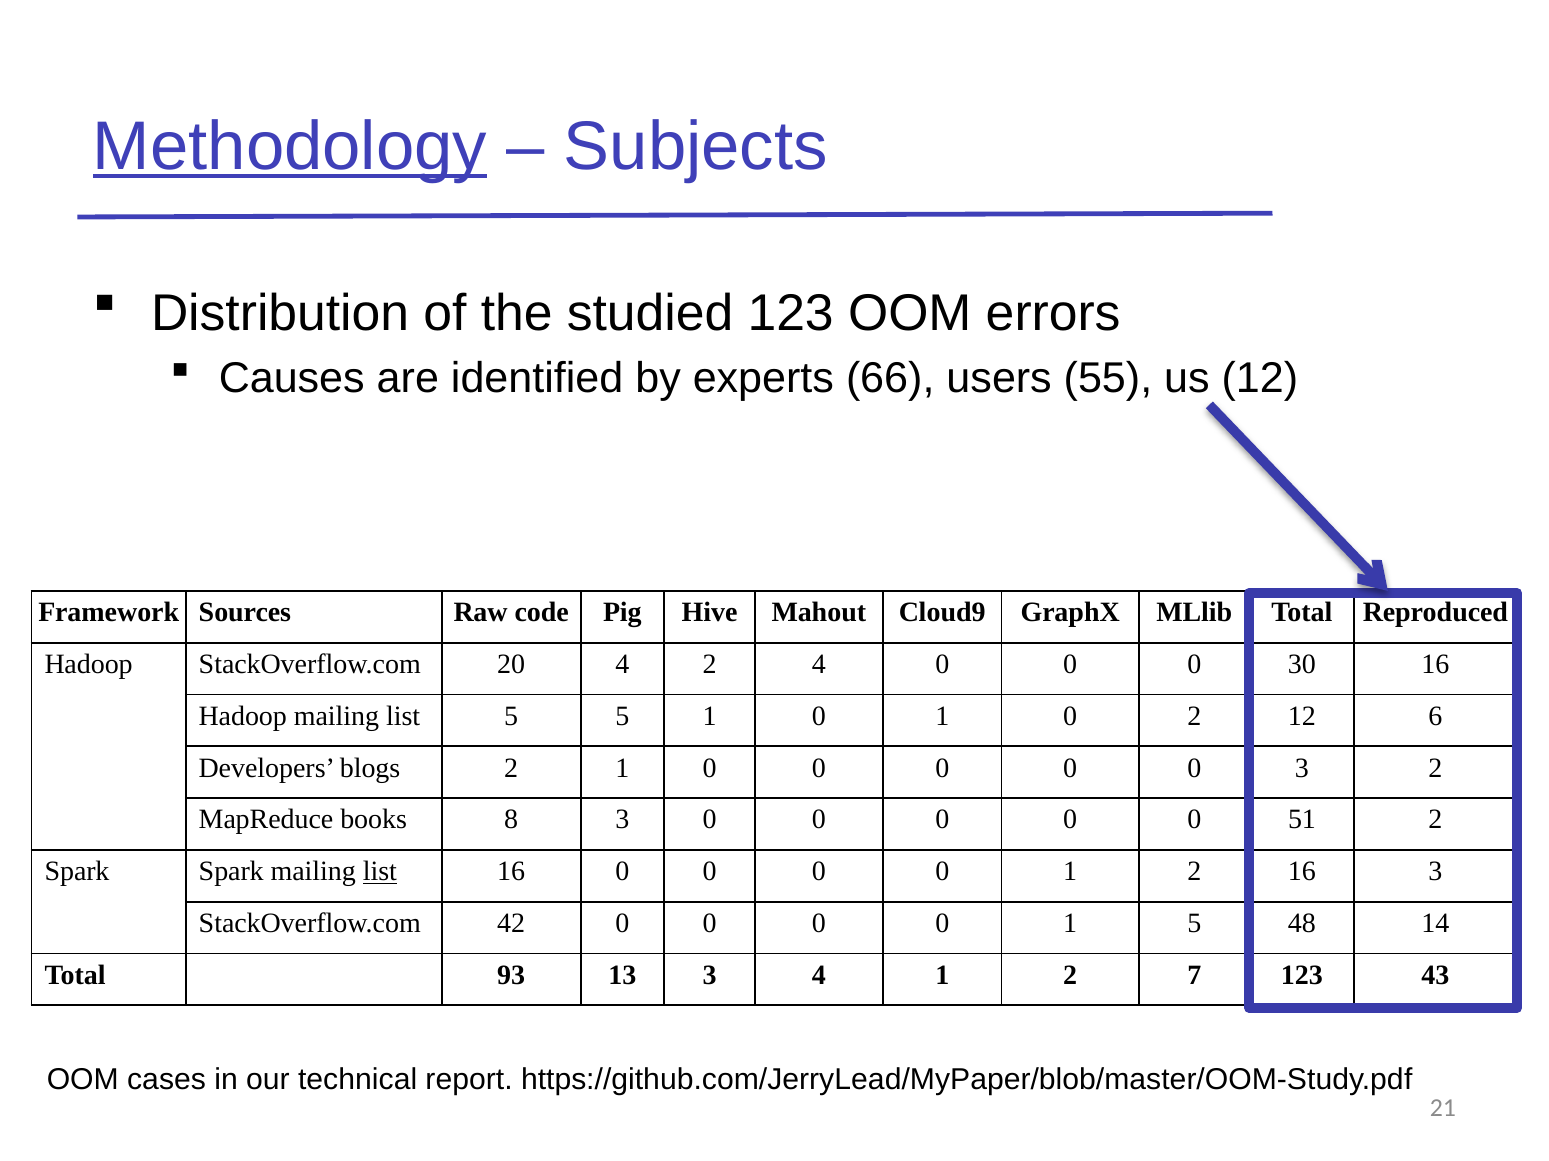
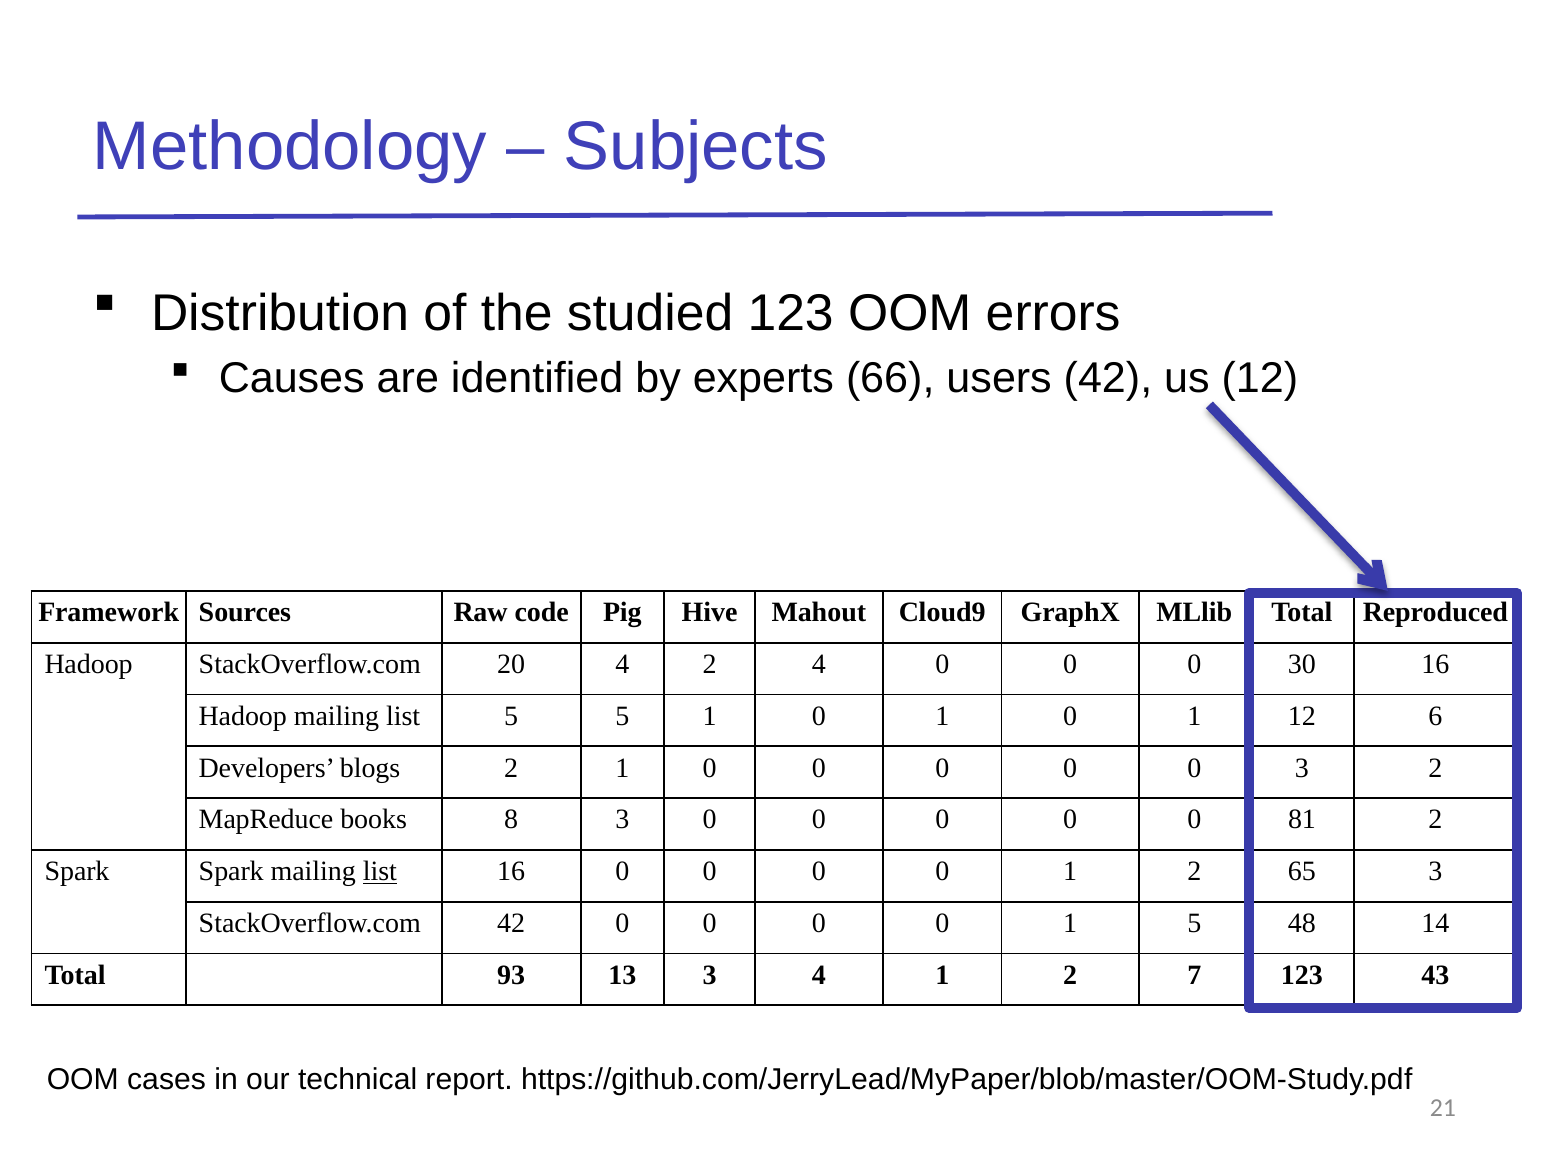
Methodology underline: present -> none
users 55: 55 -> 42
0 1 0 2: 2 -> 1
51: 51 -> 81
2 16: 16 -> 65
